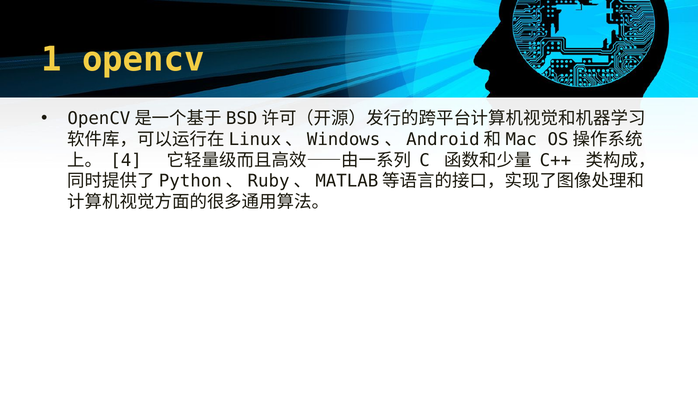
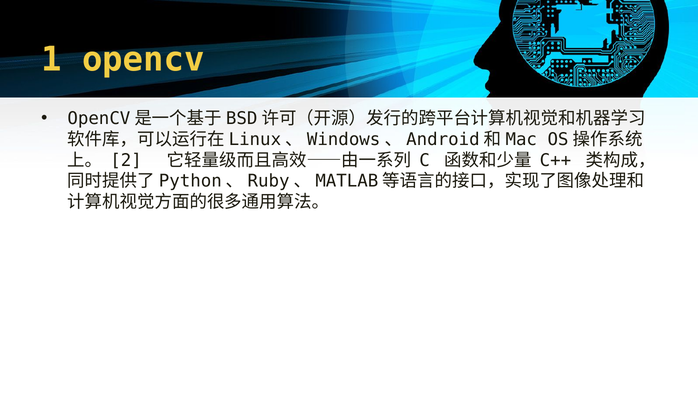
4: 4 -> 2
